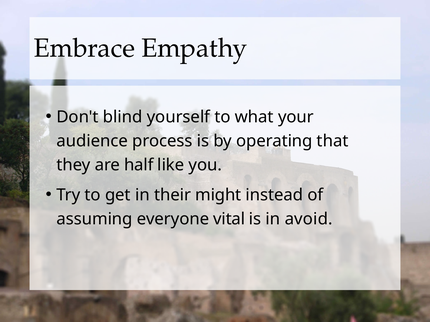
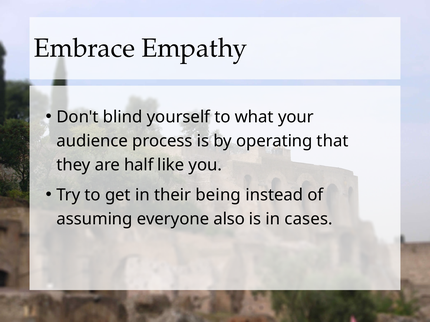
might: might -> being
vital: vital -> also
avoid: avoid -> cases
